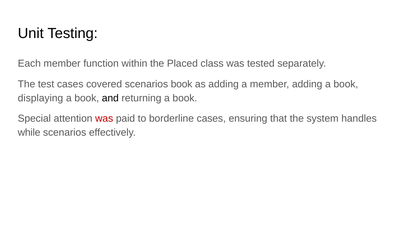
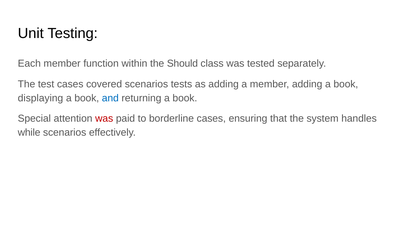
Placed: Placed -> Should
scenarios book: book -> tests
and colour: black -> blue
